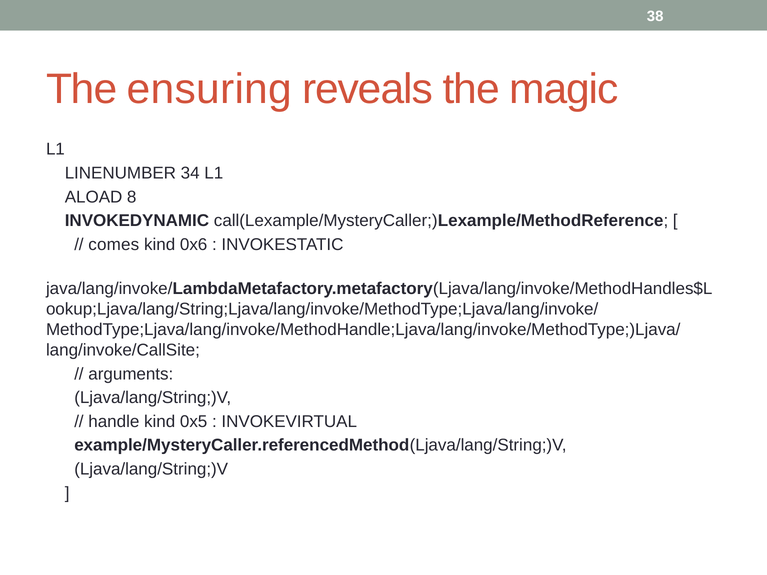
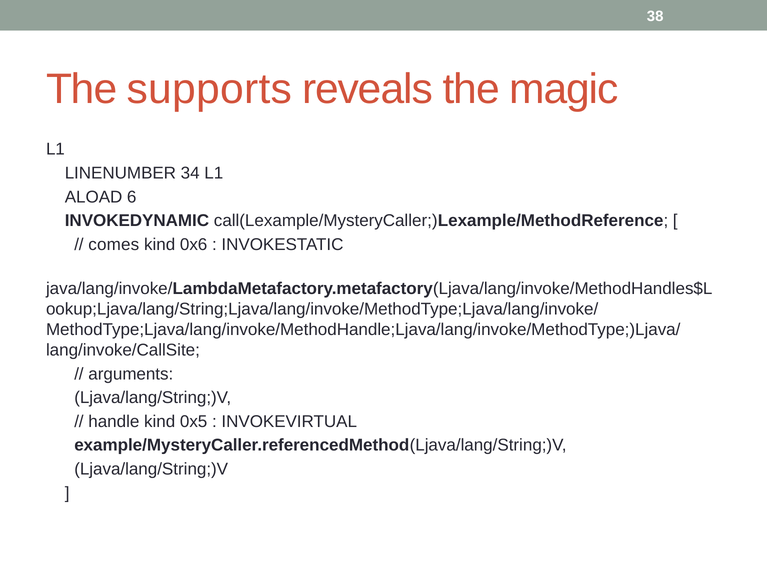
ensuring: ensuring -> supports
8: 8 -> 6
